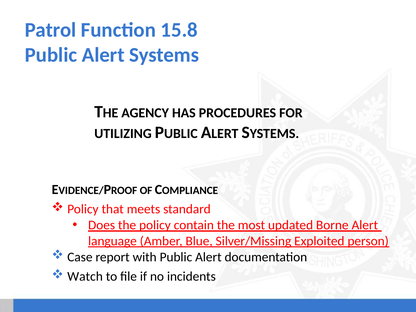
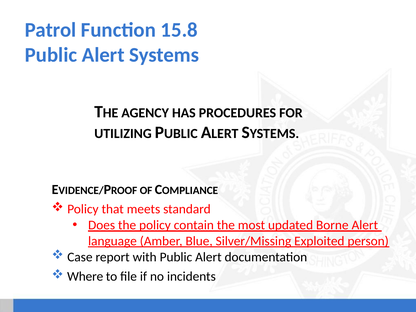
Watch: Watch -> Where
